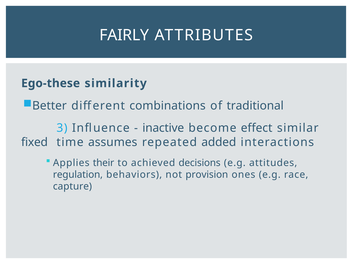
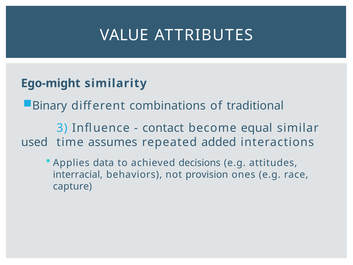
FAIRLY: FAIRLY -> VALUE
Ego-these: Ego-these -> Ego-might
Better: Better -> Binary
inactive: inactive -> contact
effect: effect -> equal
fixed: fixed -> used
their: their -> data
regulation: regulation -> interracial
